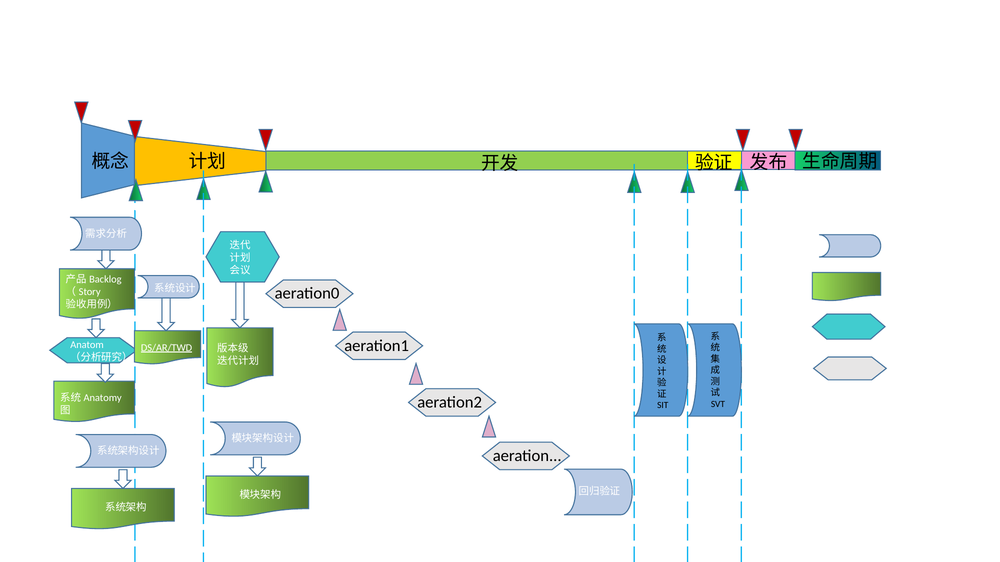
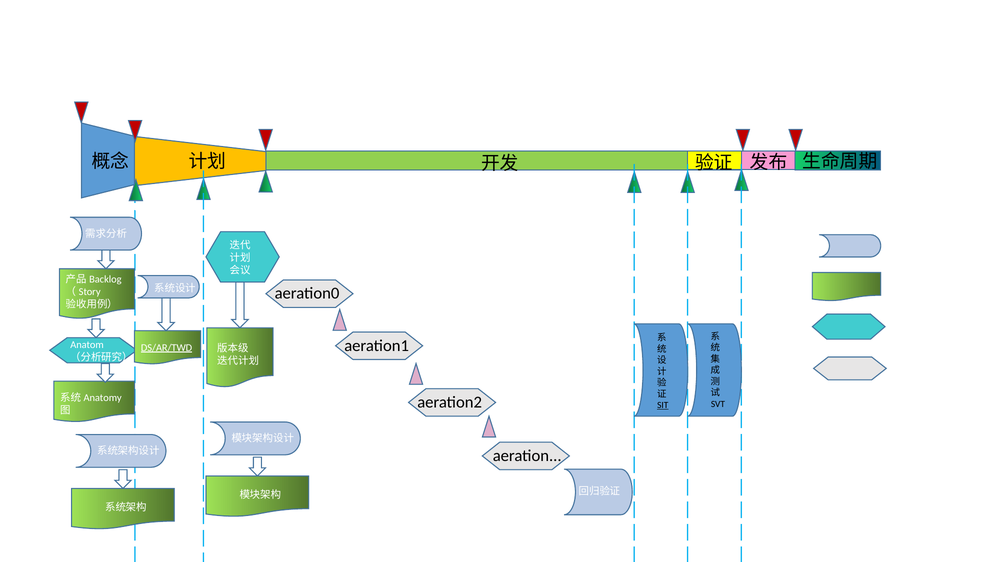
SIT underline: none -> present
